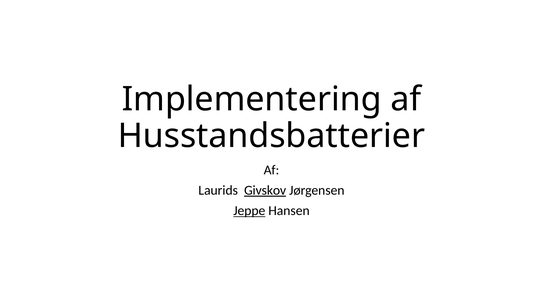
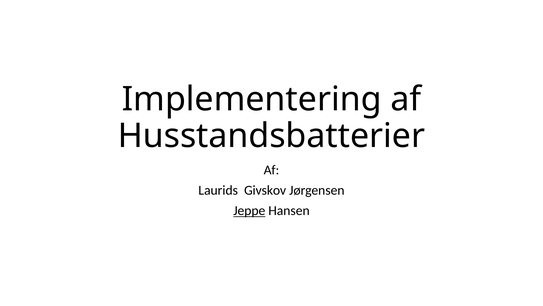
Givskov underline: present -> none
